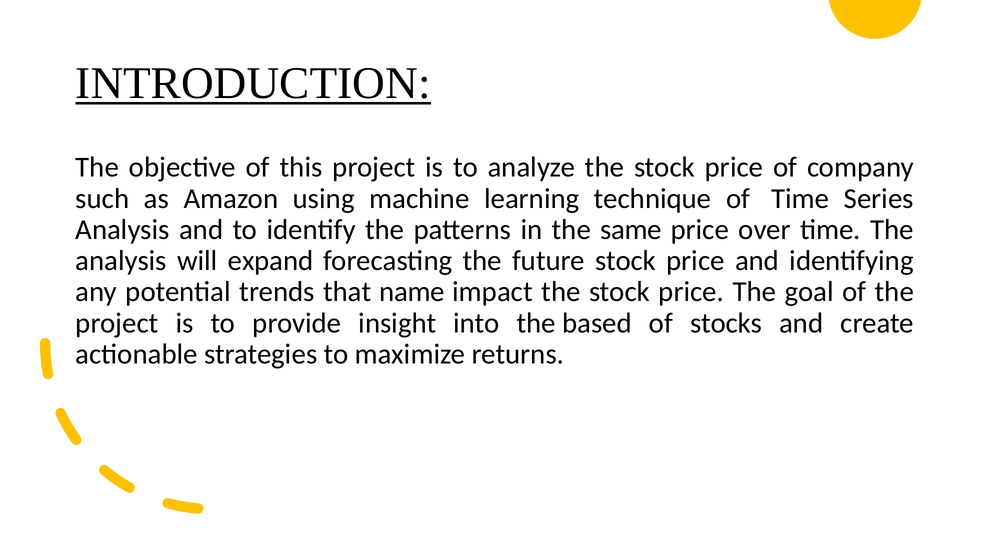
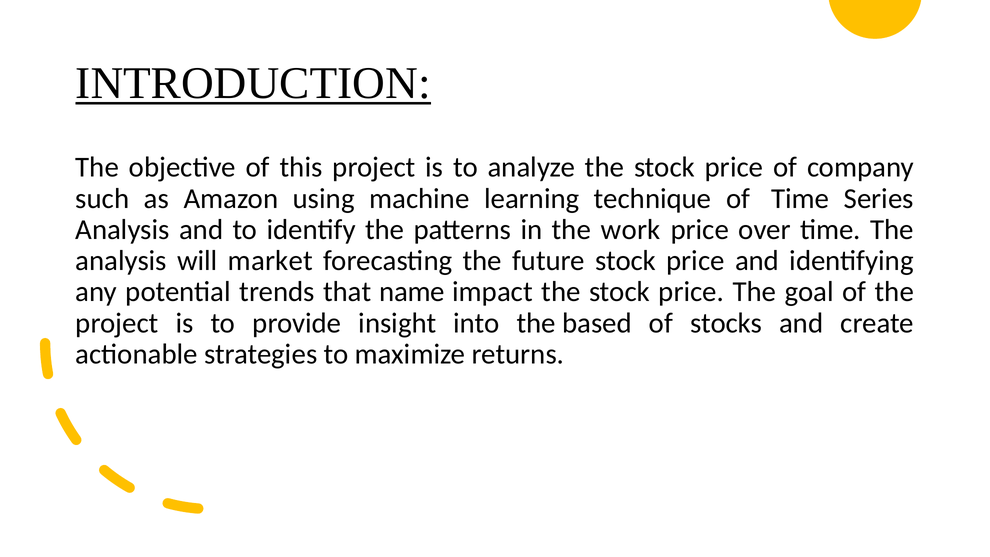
same: same -> work
expand: expand -> market
